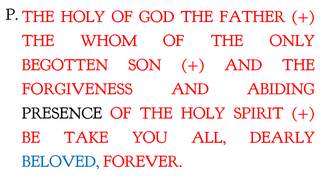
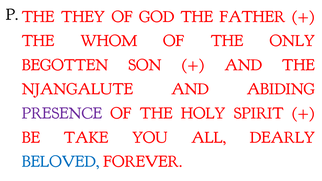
HOLY at (83, 17): HOLY -> THEY
FORGIVENESS: FORGIVENESS -> NJANGALUTE
PRESENCE colour: black -> purple
